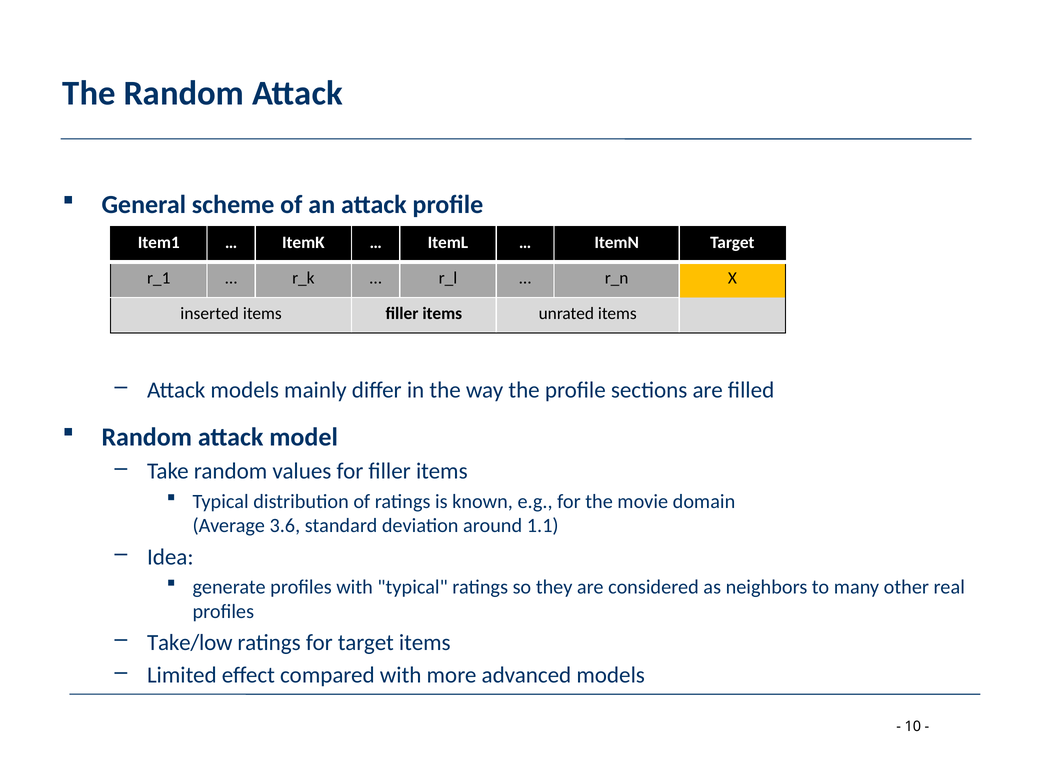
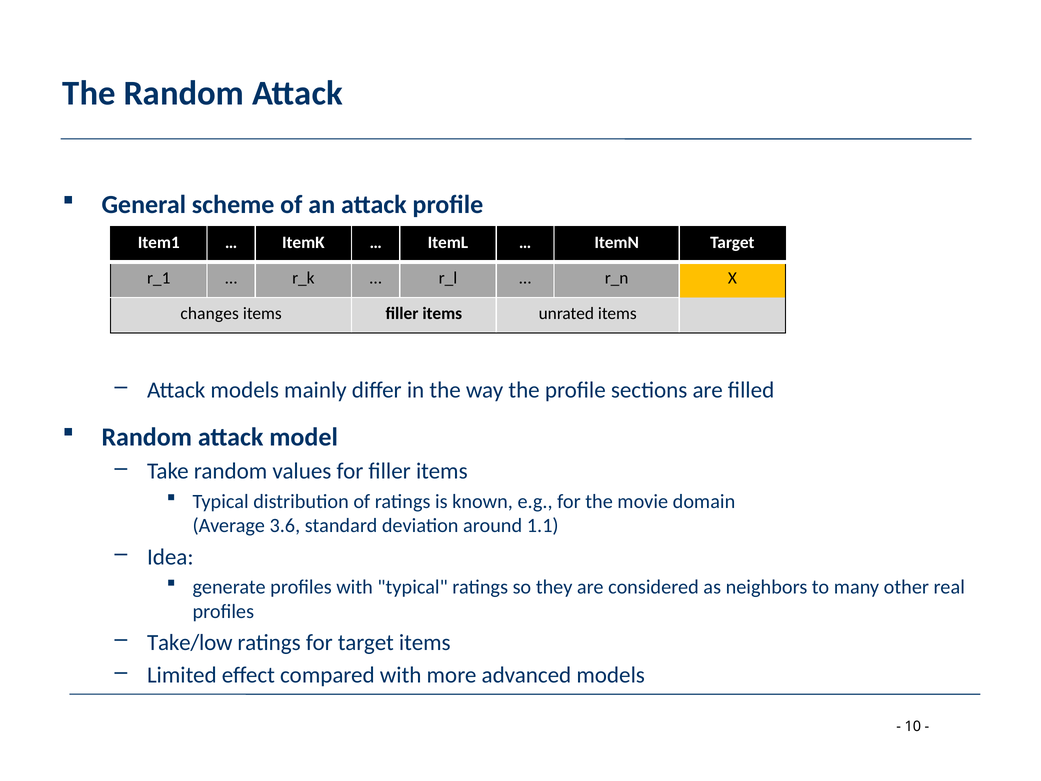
inserted: inserted -> changes
